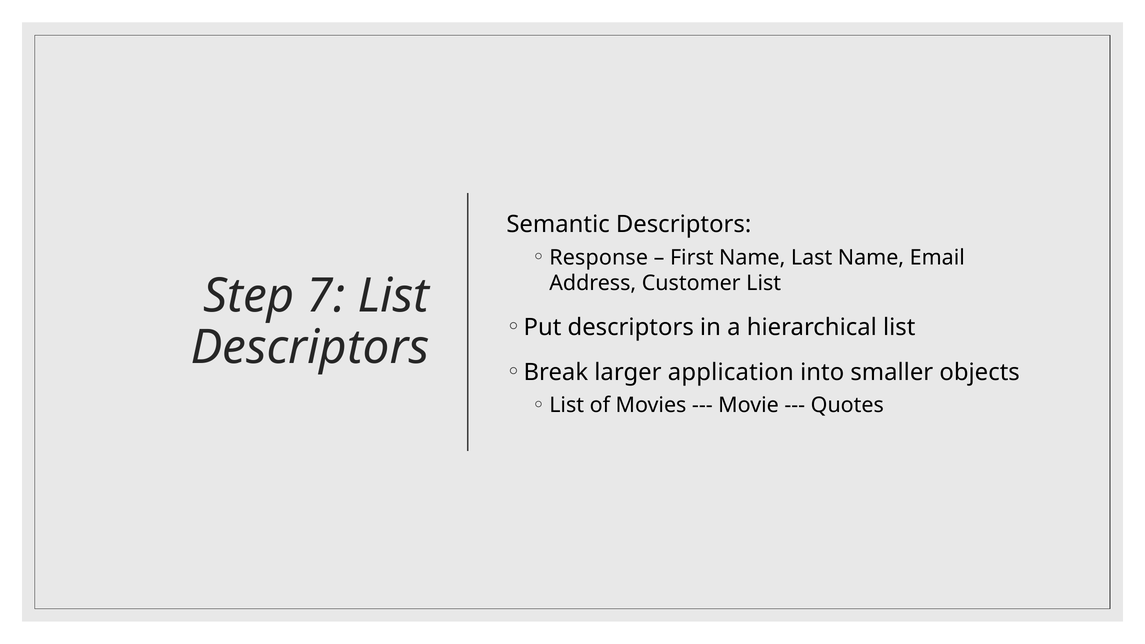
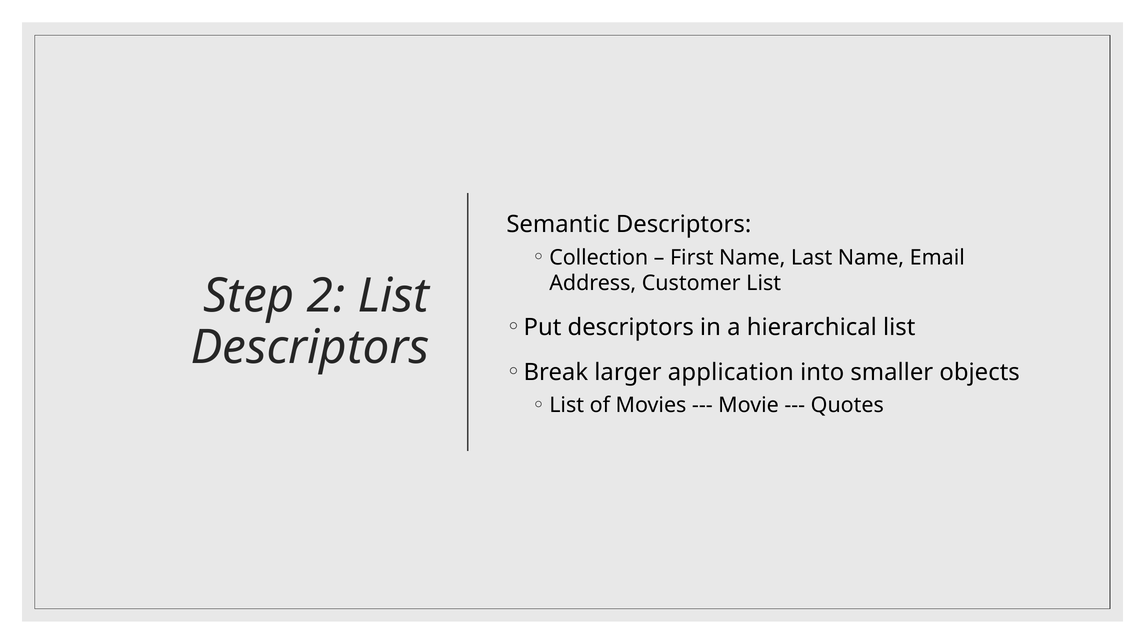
Response: Response -> Collection
7: 7 -> 2
